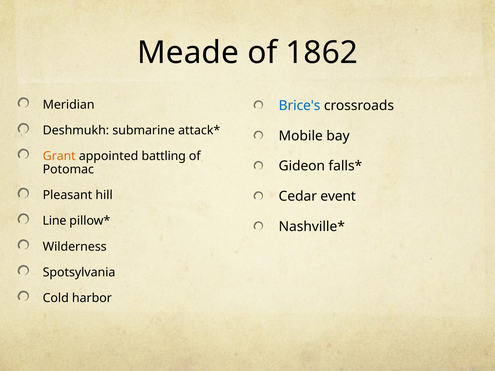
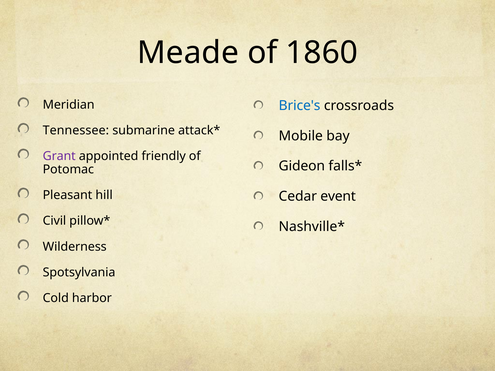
1862: 1862 -> 1860
Deshmukh: Deshmukh -> Tennessee
Grant colour: orange -> purple
battling: battling -> friendly
Line: Line -> Civil
